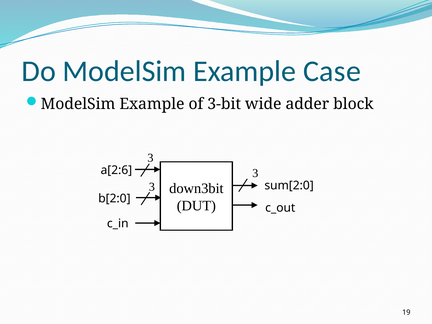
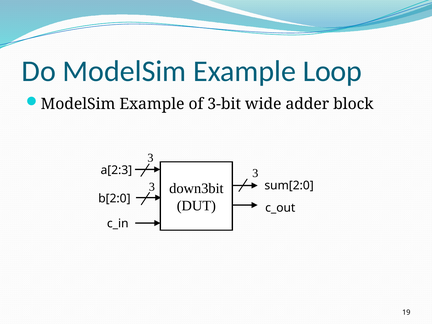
Case: Case -> Loop
a[2:6: a[2:6 -> a[2:3
